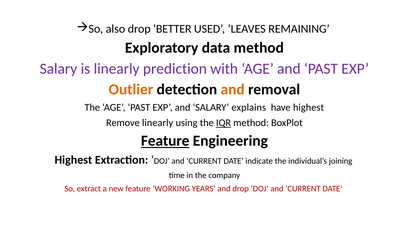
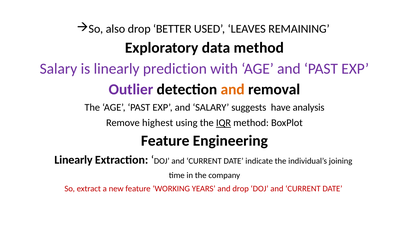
Outlier colour: orange -> purple
explains: explains -> suggests
have highest: highest -> analysis
Remove linearly: linearly -> highest
Feature at (165, 141) underline: present -> none
Highest at (73, 160): Highest -> Linearly
